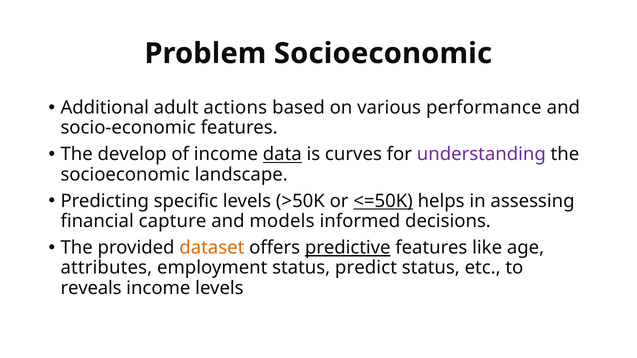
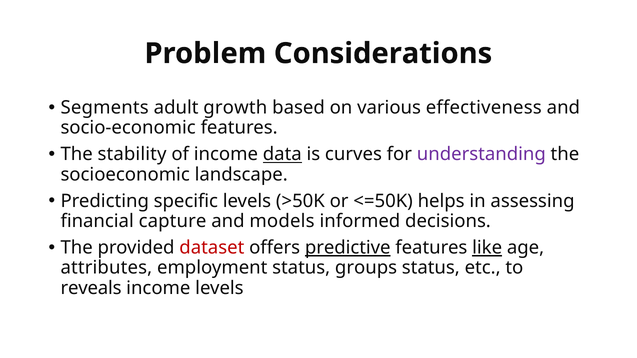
Problem Socioeconomic: Socioeconomic -> Considerations
Additional: Additional -> Segments
actions: actions -> growth
performance: performance -> effectiveness
develop: develop -> stability
<=50K underline: present -> none
dataset colour: orange -> red
like underline: none -> present
predict: predict -> groups
